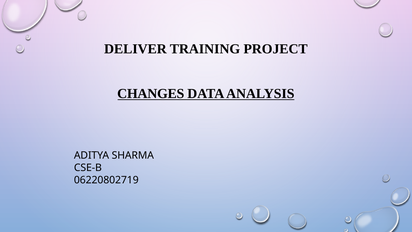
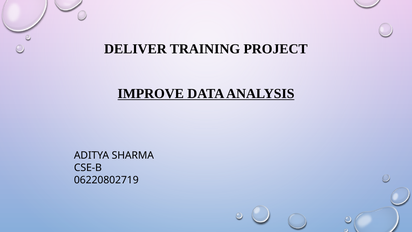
CHANGES: CHANGES -> IMPROVE
